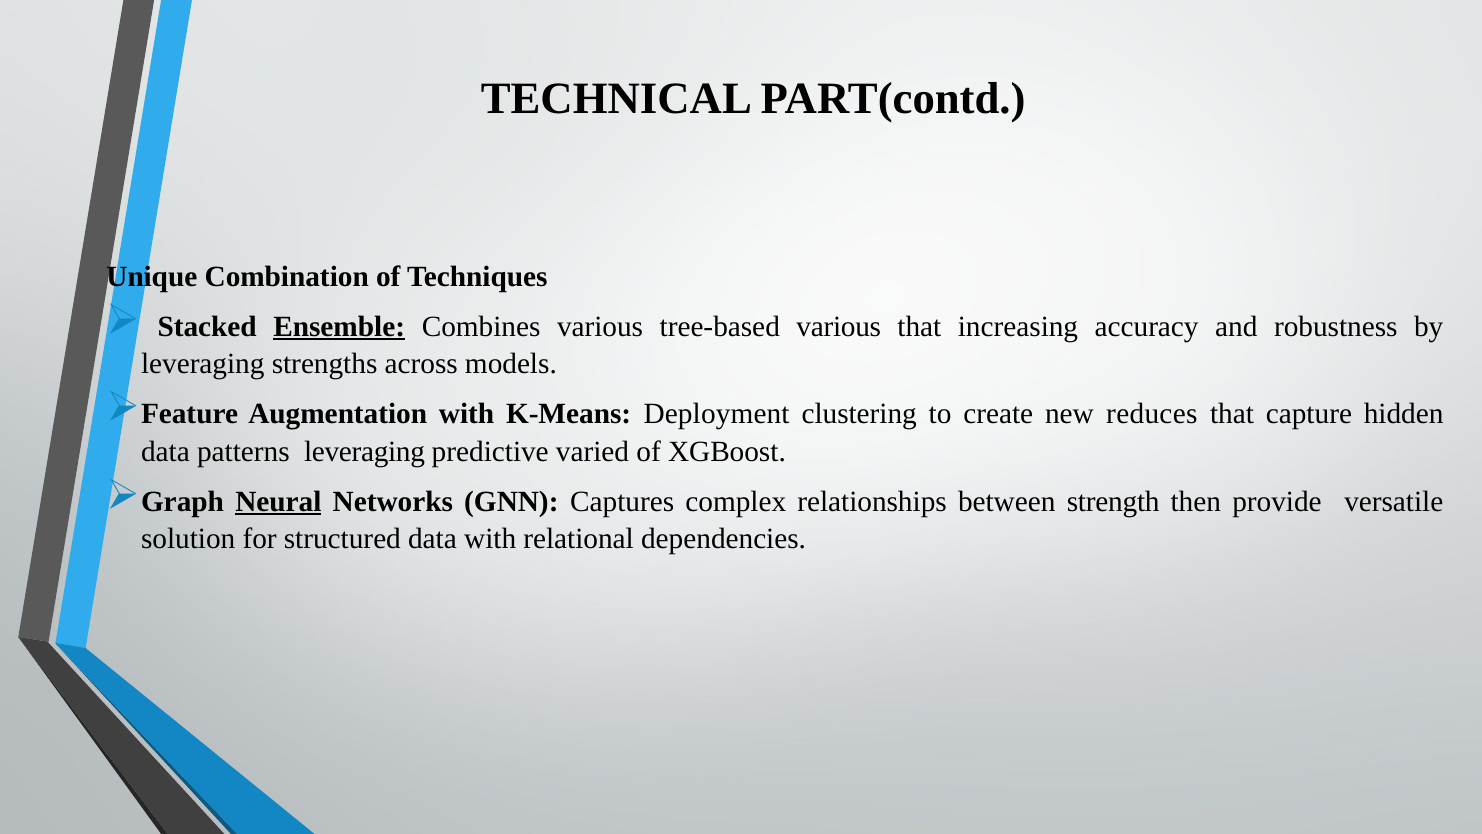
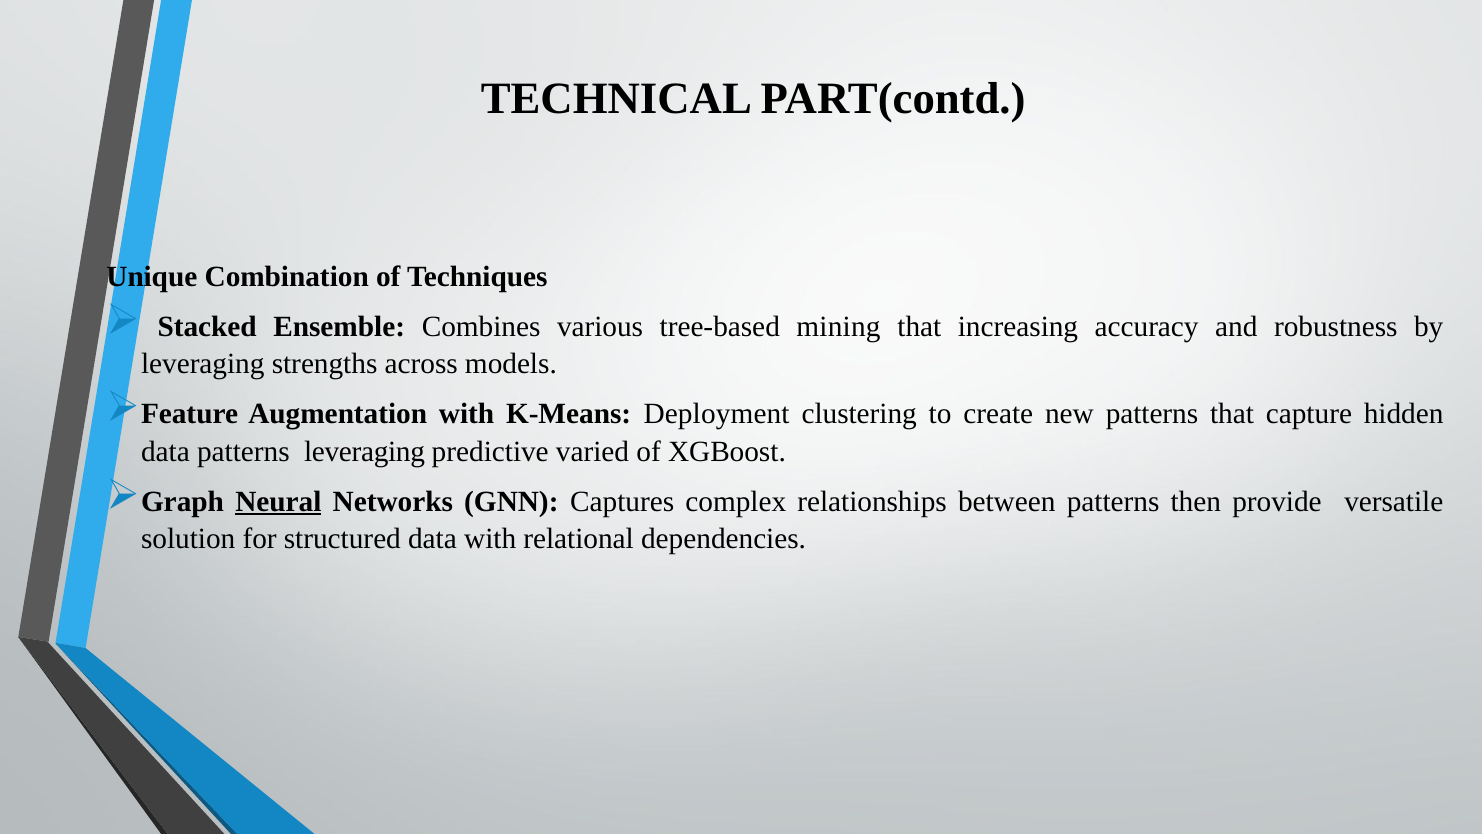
Ensemble underline: present -> none
tree-based various: various -> mining
new reduces: reduces -> patterns
between strength: strength -> patterns
